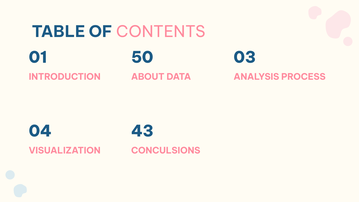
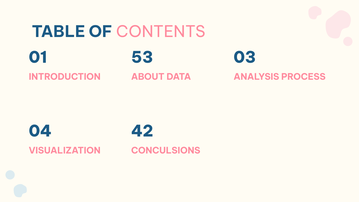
50: 50 -> 53
43: 43 -> 42
